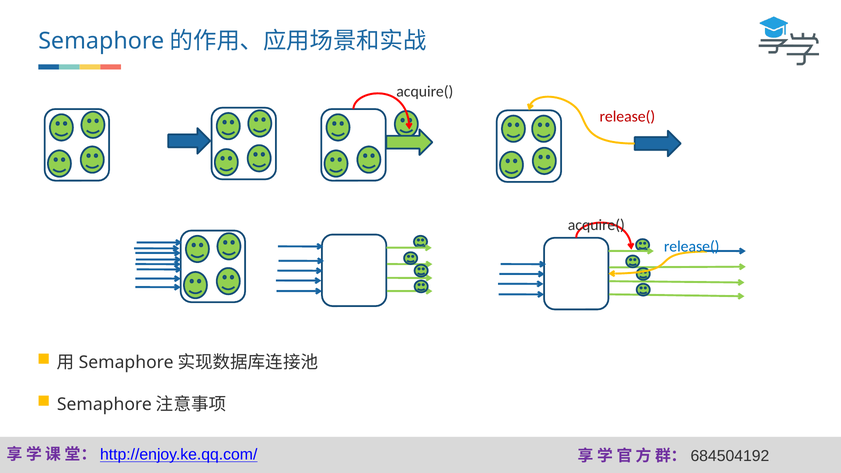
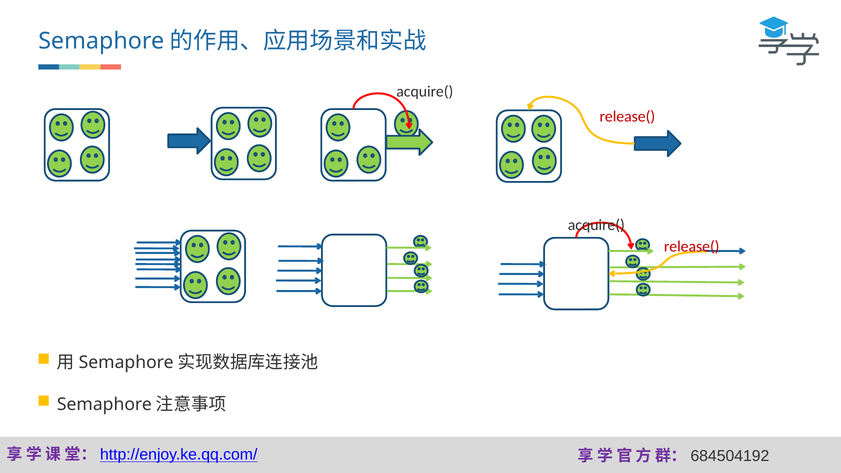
release( at (692, 247) colour: blue -> red
